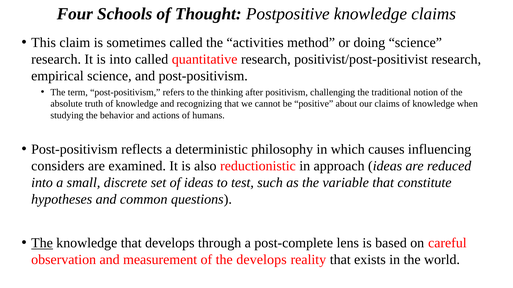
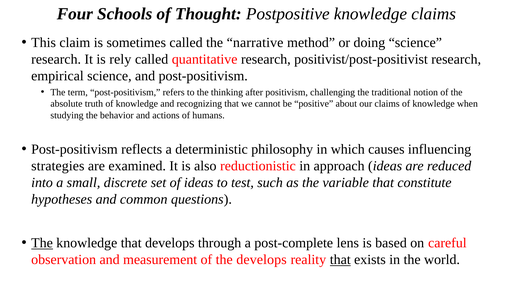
activities: activities -> narrative
is into: into -> rely
considers: considers -> strategies
that at (340, 260) underline: none -> present
